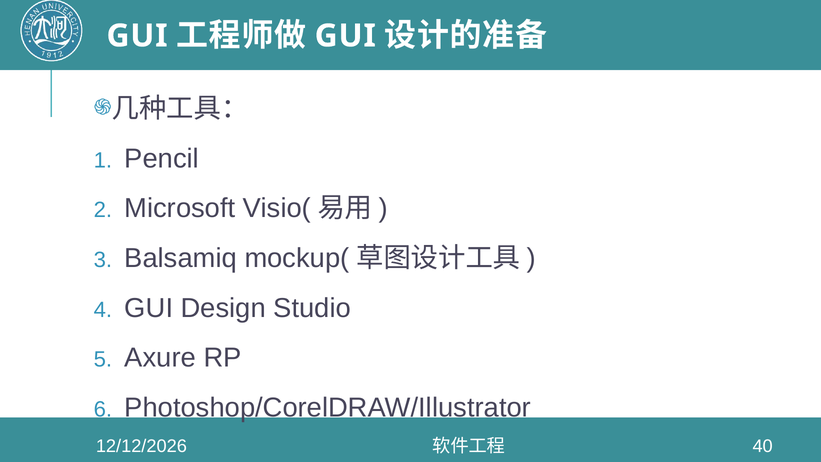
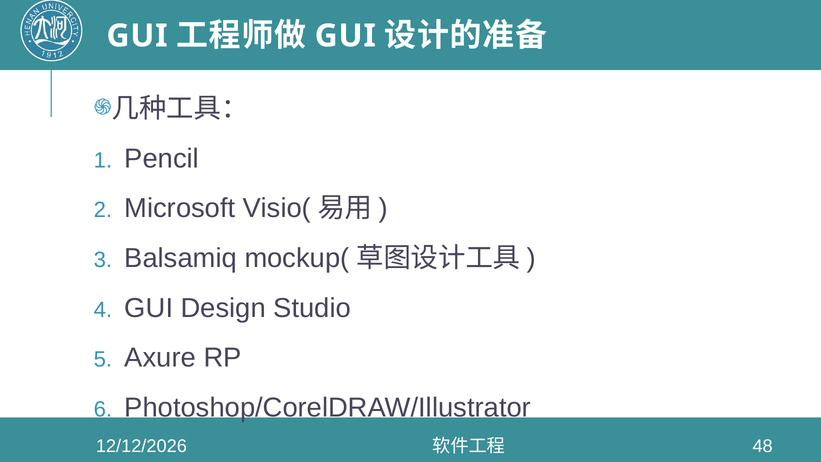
40: 40 -> 48
